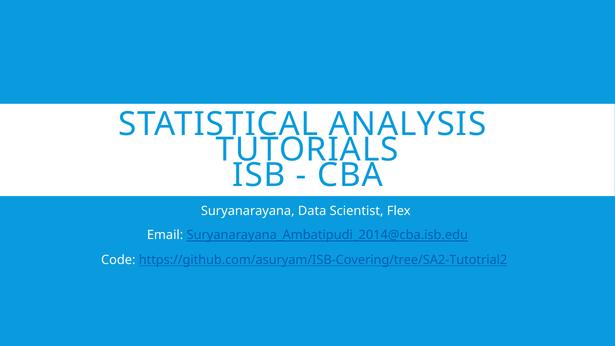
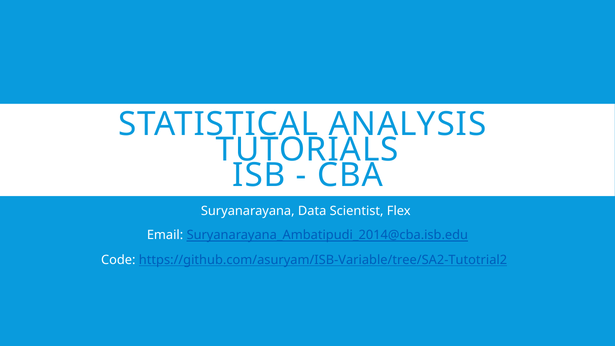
https://github.com/asuryam/ISB-Covering/tree/SA2-Tutotrial2: https://github.com/asuryam/ISB-Covering/tree/SA2-Tutotrial2 -> https://github.com/asuryam/ISB-Variable/tree/SA2-Tutotrial2
